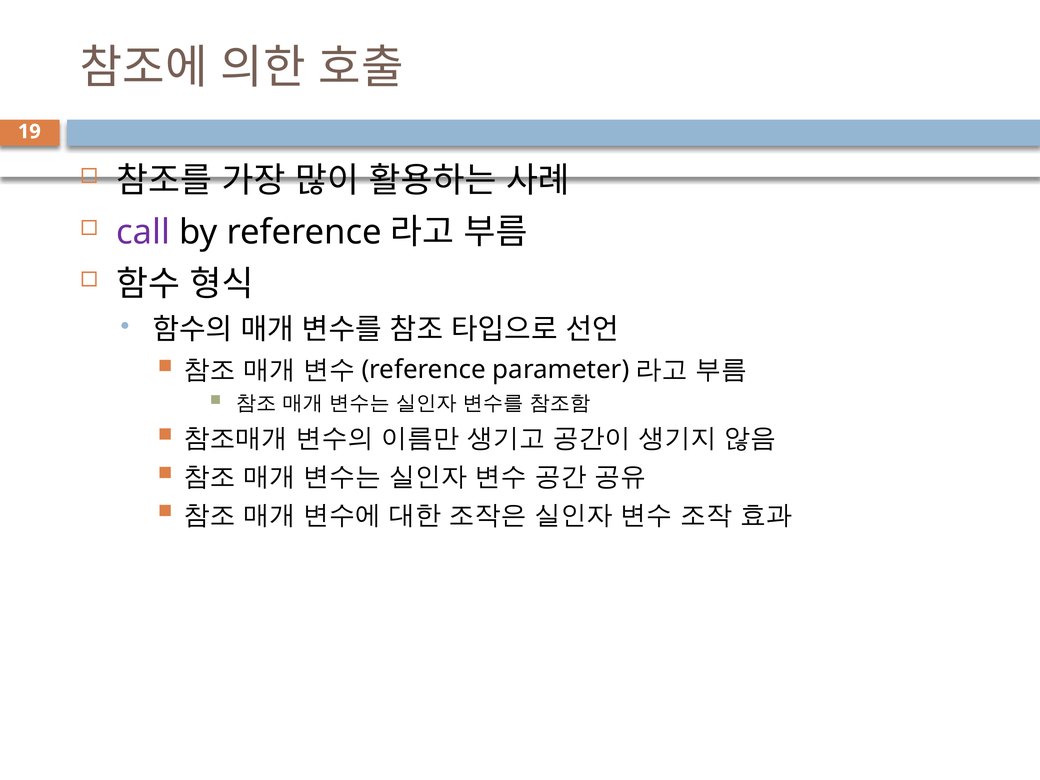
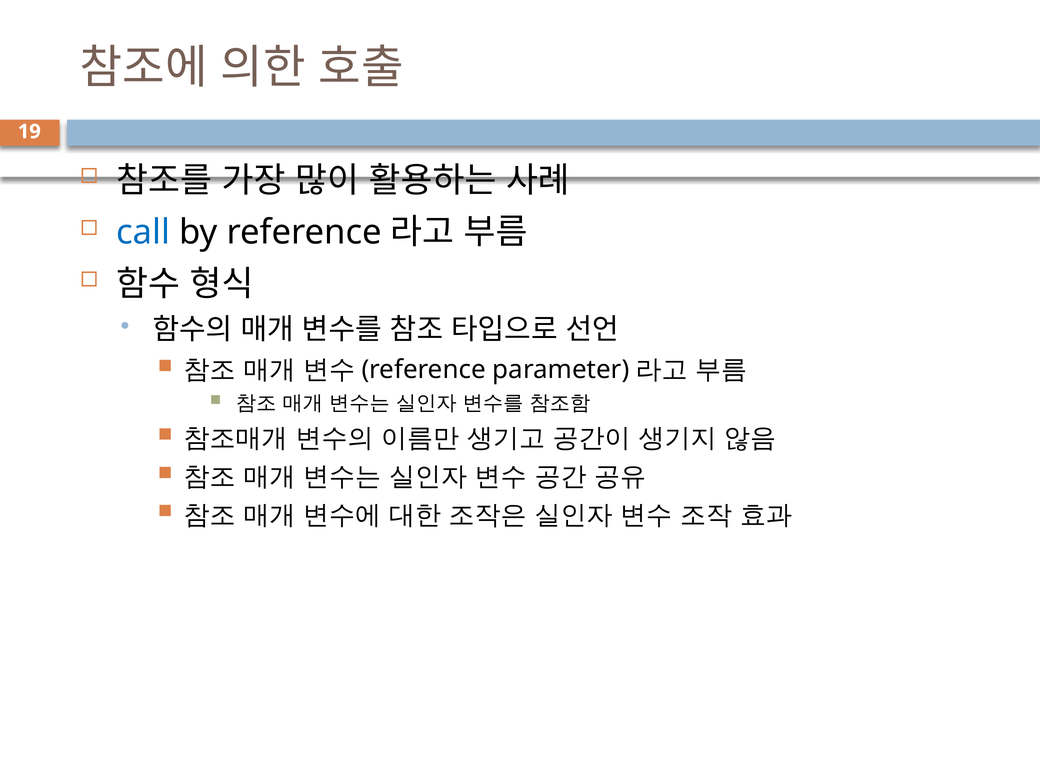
call colour: purple -> blue
